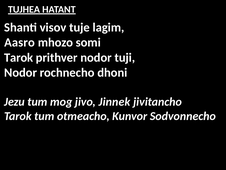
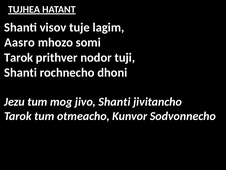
Nodor at (21, 72): Nodor -> Shanti
jivo Jinnek: Jinnek -> Shanti
